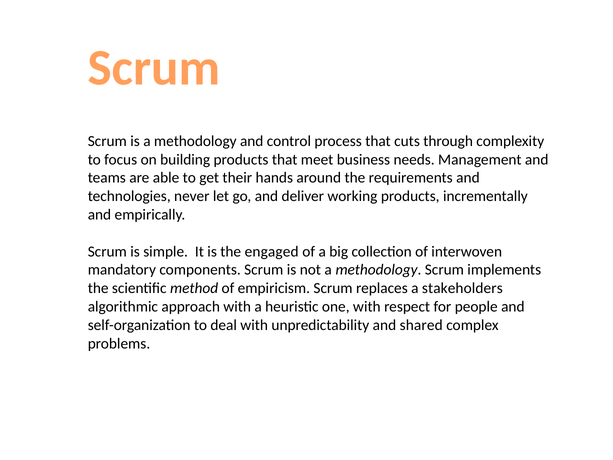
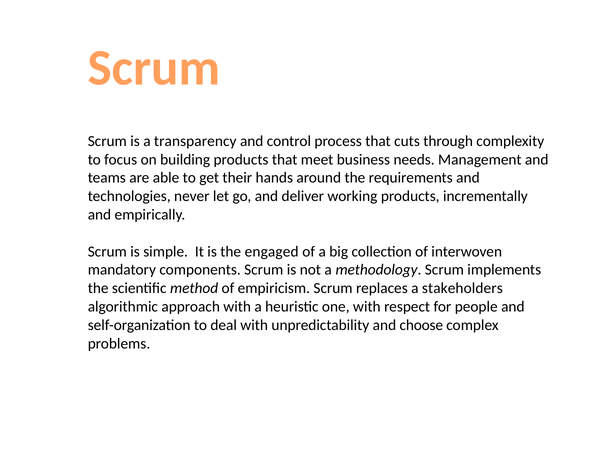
is a methodology: methodology -> transparency
shared: shared -> choose
